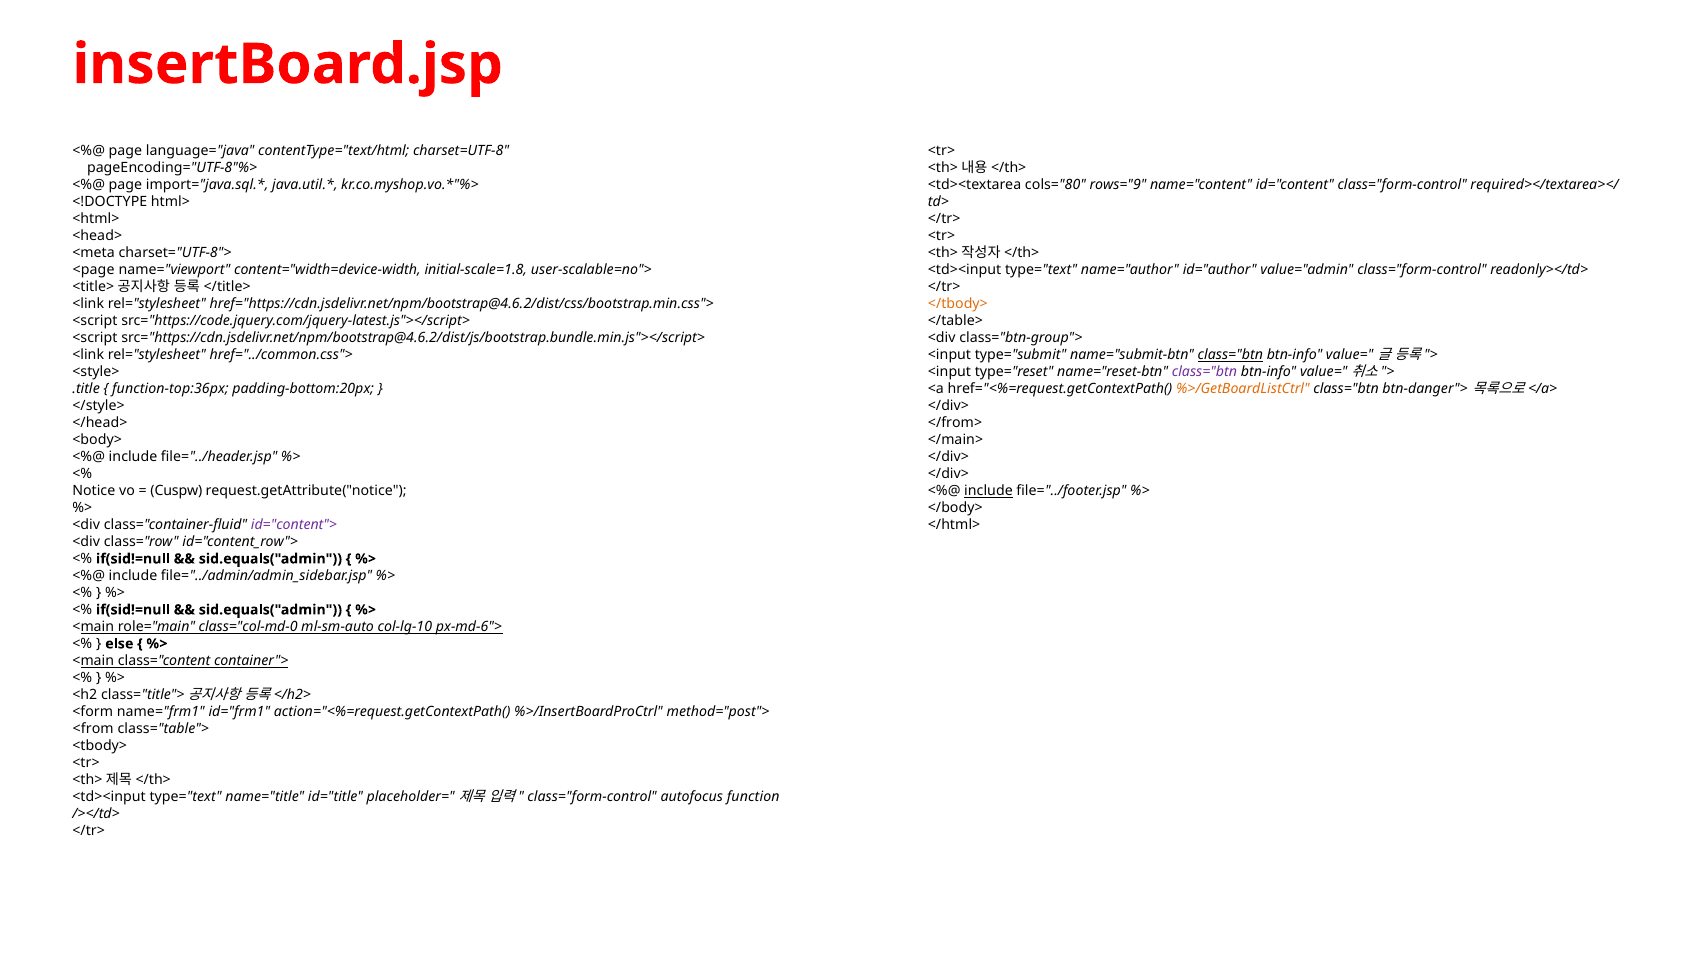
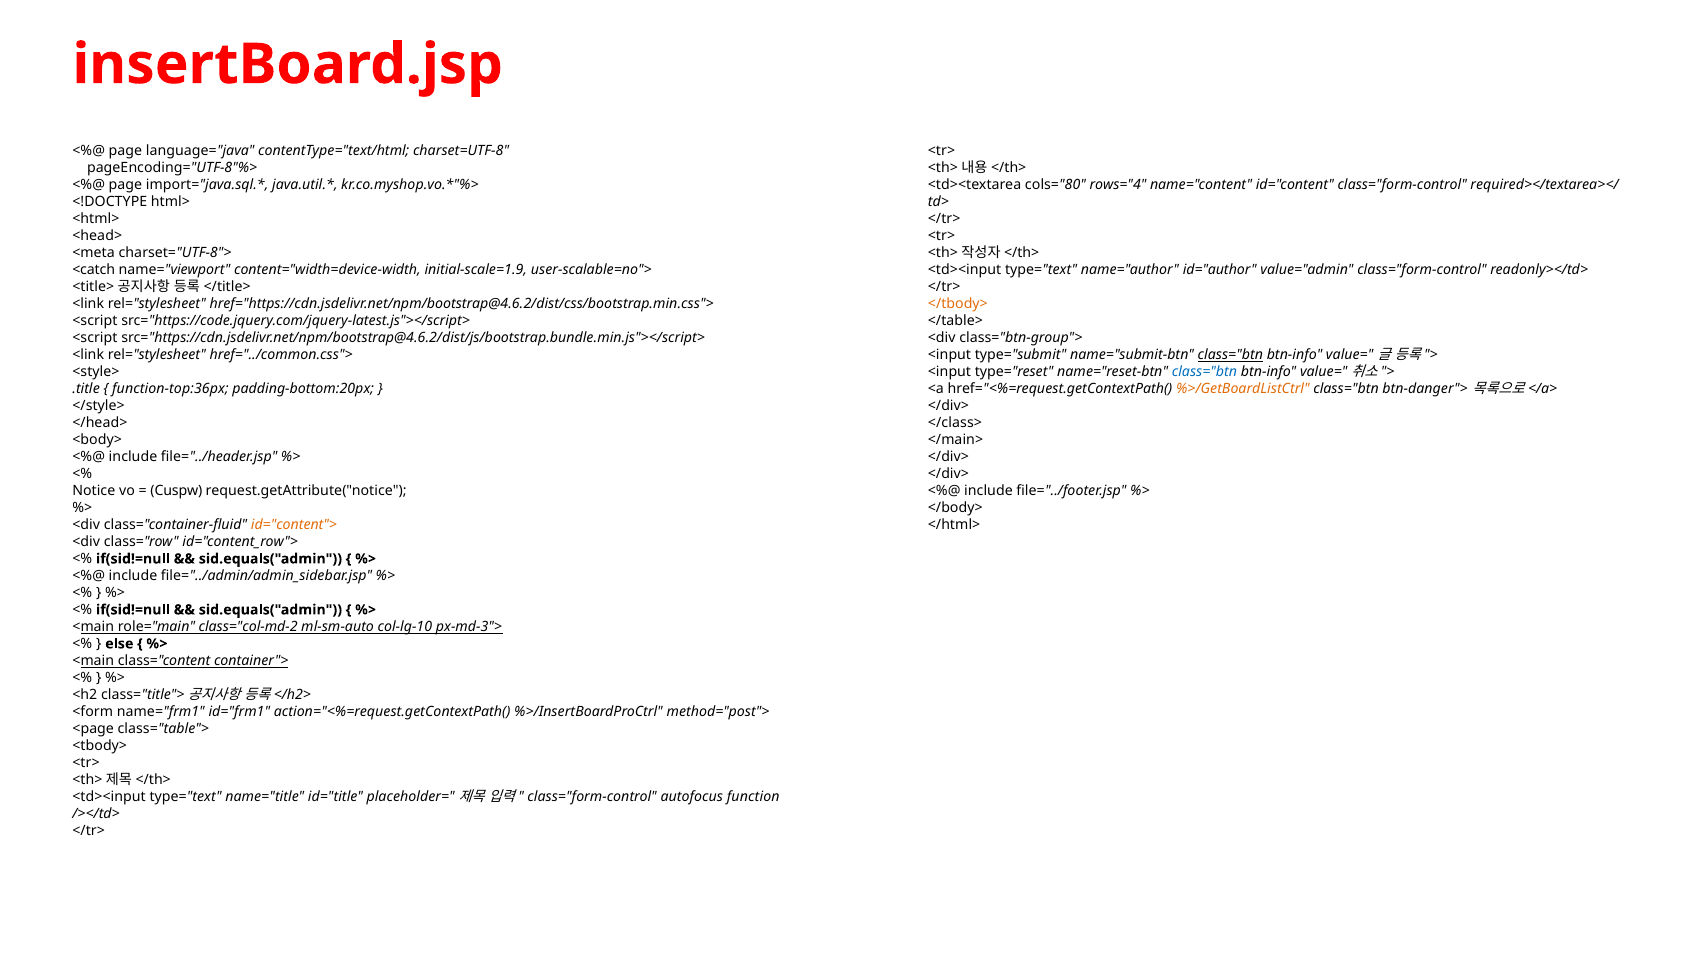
rows="9: rows="9 -> rows="4
<page: <page -> <catch
initial-scale=1.8: initial-scale=1.8 -> initial-scale=1.9
class="btn at (1204, 372) colour: purple -> blue
</from>: </from> -> </class>
include at (988, 491) underline: present -> none
id="content"> colour: purple -> orange
class="col-md-0: class="col-md-0 -> class="col-md-2
px-md-6">: px-md-6"> -> px-md-3">
<from: <from -> <page
